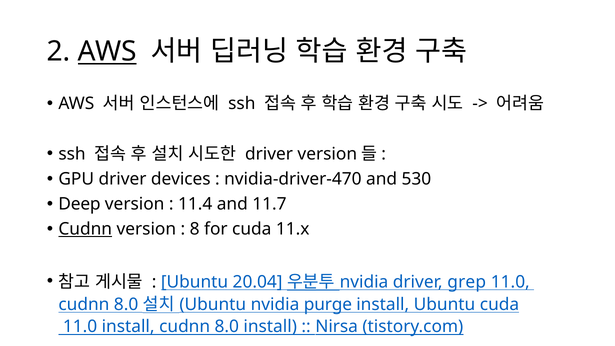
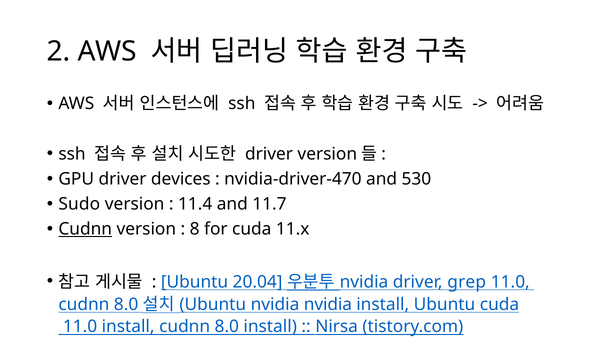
AWS at (107, 52) underline: present -> none
Deep: Deep -> Sudo
nvidia purge: purge -> nvidia
